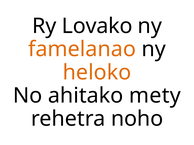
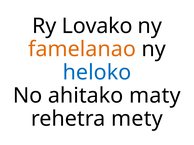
heloko colour: orange -> blue
mety: mety -> maty
noho: noho -> mety
